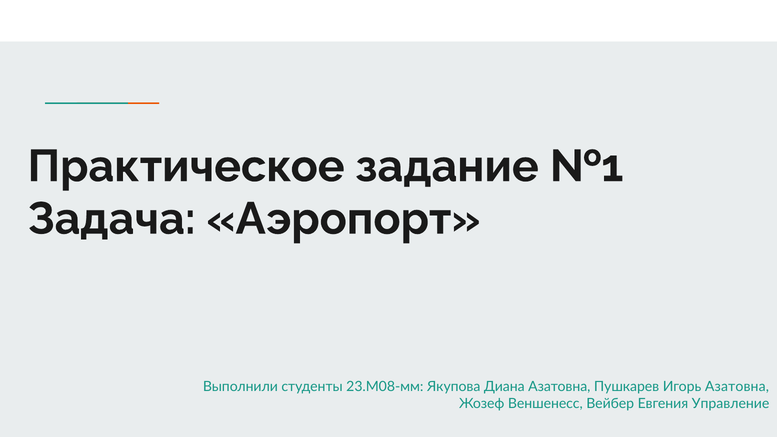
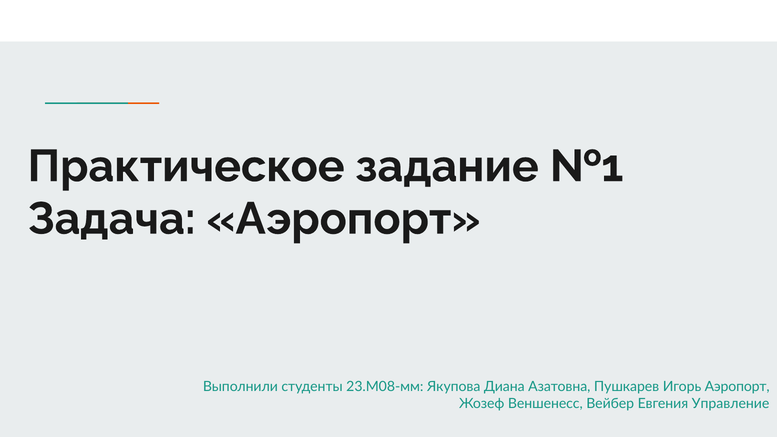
Игорь Азатовна: Азатовна -> Аэропорт
